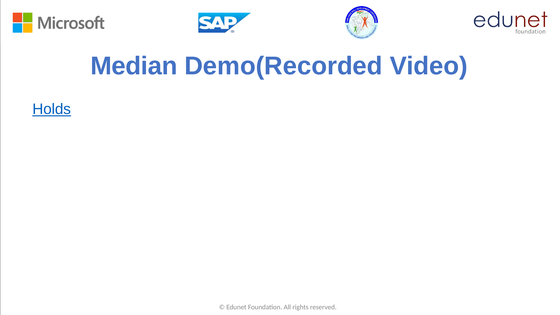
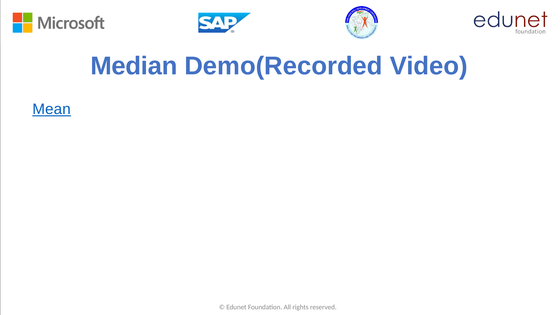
Holds: Holds -> Mean
